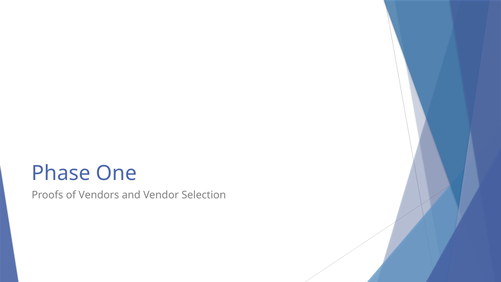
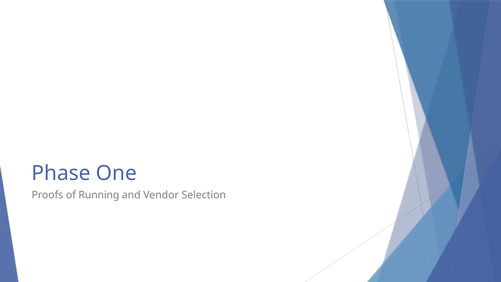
Vendors: Vendors -> Running
